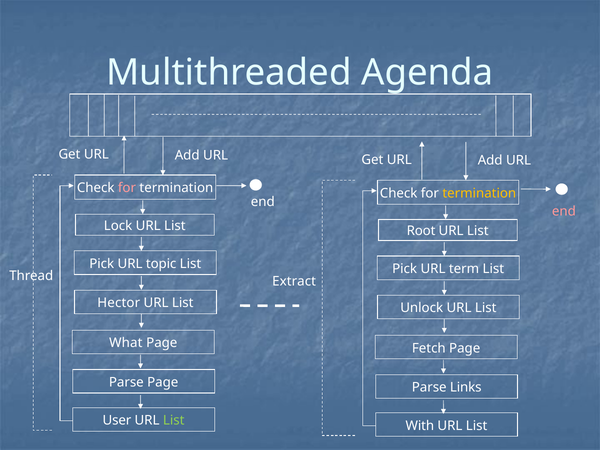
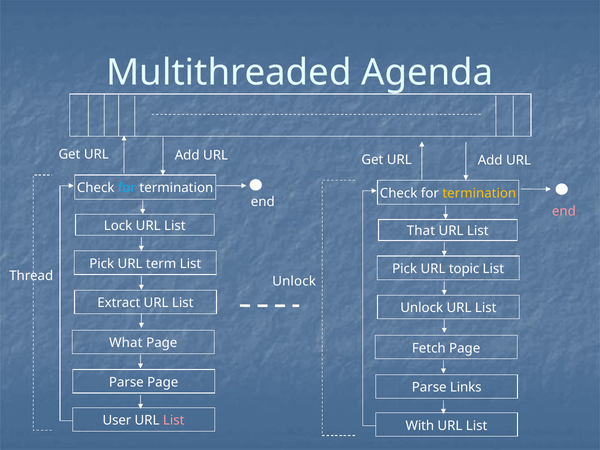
for at (127, 188) colour: pink -> light blue
Root: Root -> That
topic: topic -> term
term: term -> topic
Extract at (294, 281): Extract -> Unlock
Hector: Hector -> Extract
List at (174, 421) colour: light green -> pink
